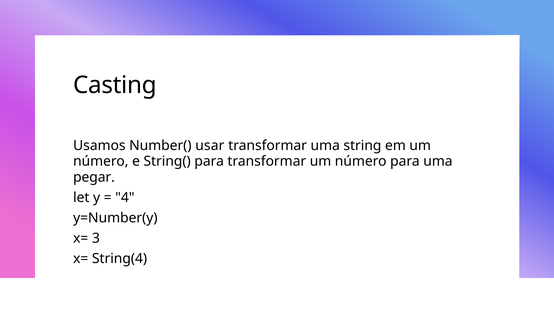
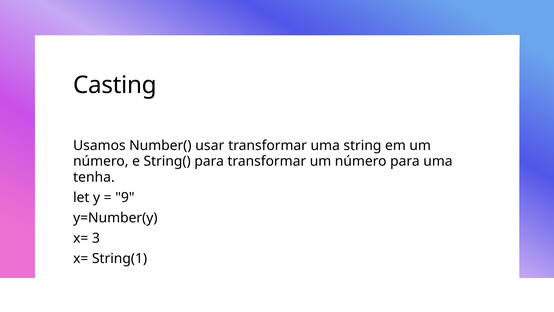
pegar: pegar -> tenha
4: 4 -> 9
String(4: String(4 -> String(1
